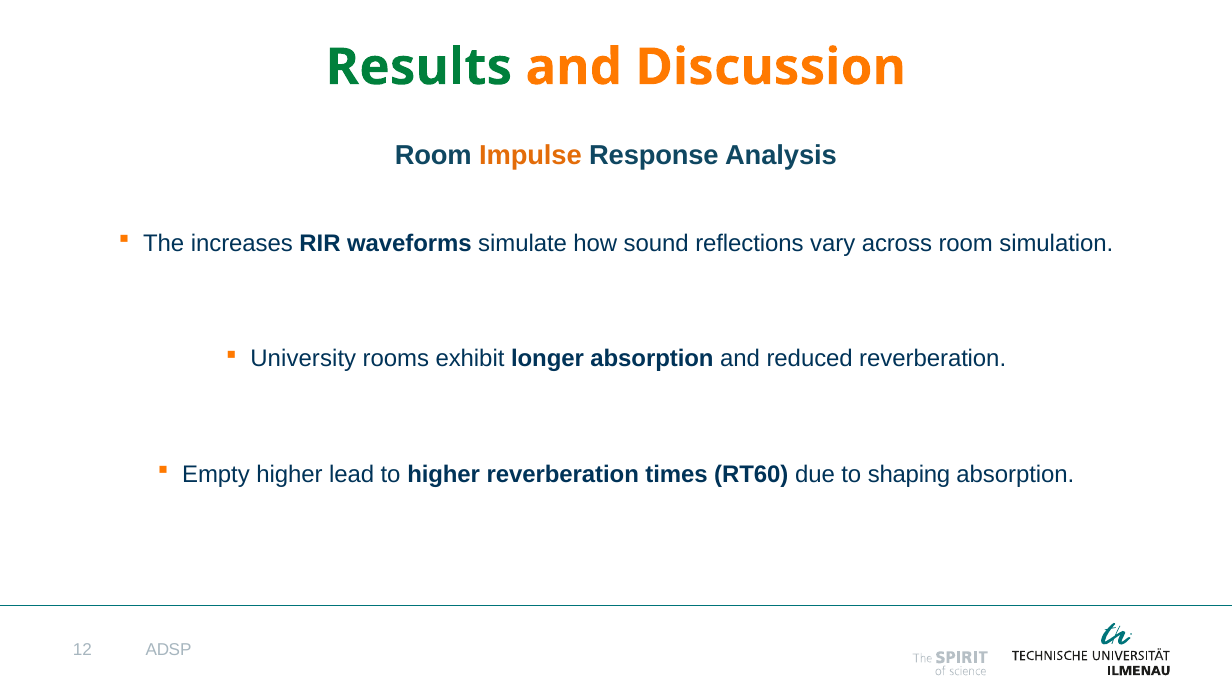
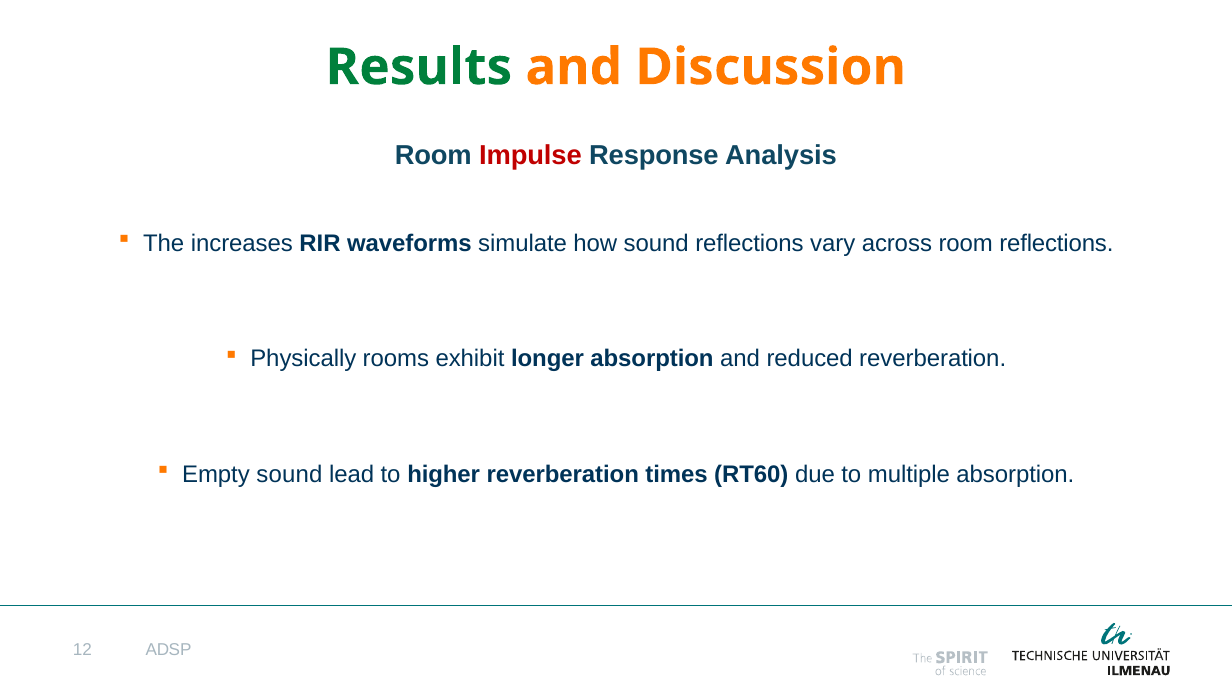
Impulse colour: orange -> red
room simulation: simulation -> reflections
University: University -> Physically
Empty higher: higher -> sound
shaping: shaping -> multiple
